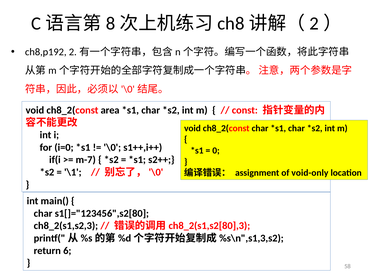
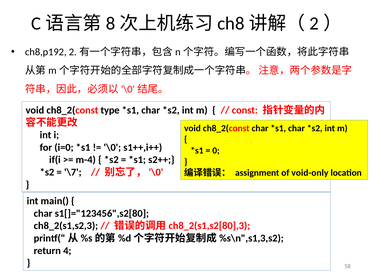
area: area -> type
m-7: m-7 -> m-4
\1: \1 -> \7
6: 6 -> 4
